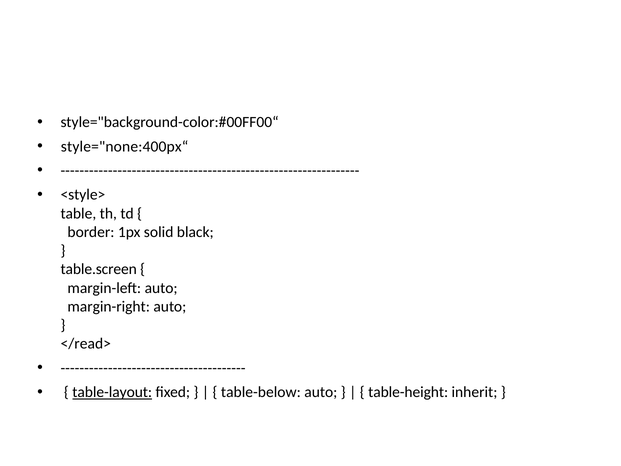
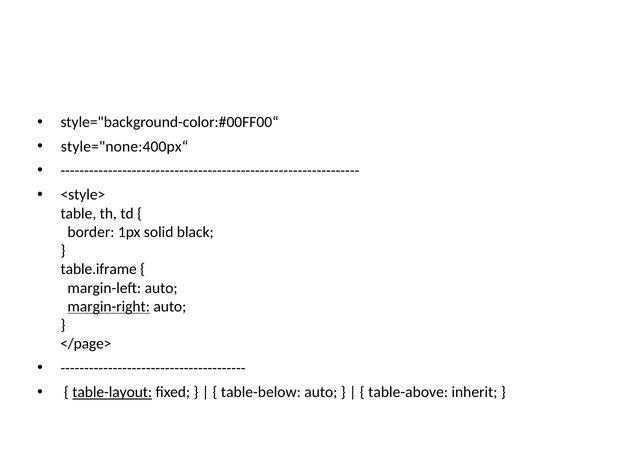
table.screen: table.screen -> table.iframe
margin-right underline: none -> present
</read>: </read> -> </page>
table-height: table-height -> table-above
